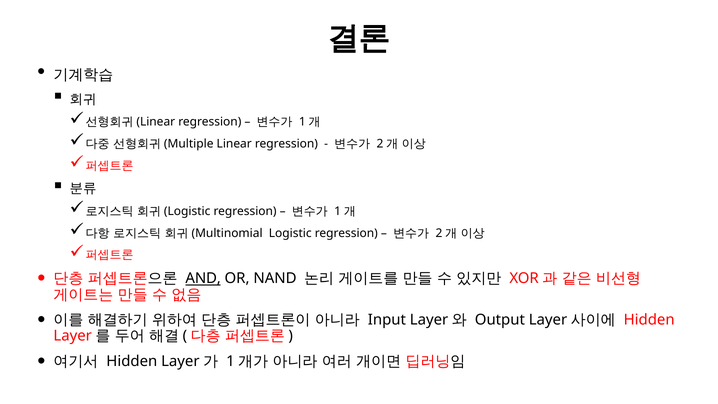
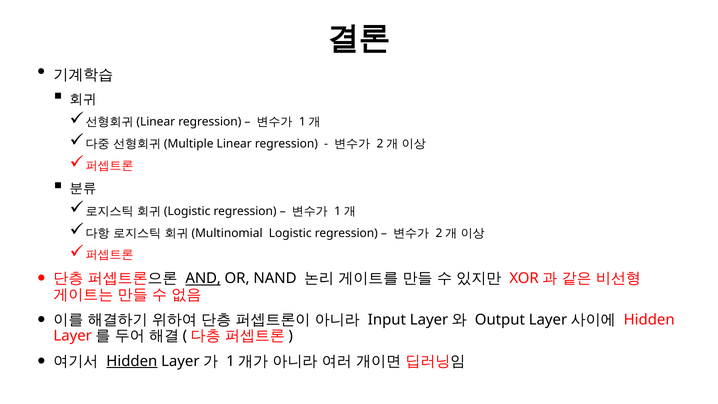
Hidden at (132, 361) underline: none -> present
